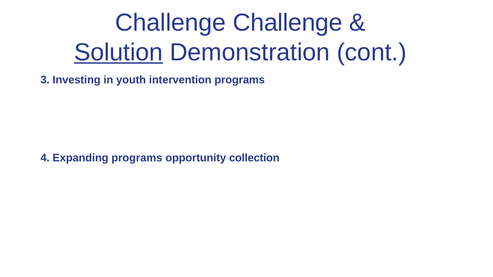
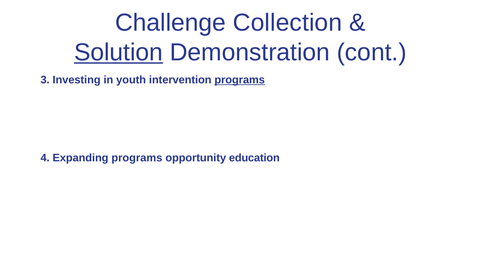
Challenge Challenge: Challenge -> Collection
programs at (240, 80) underline: none -> present
collection: collection -> education
